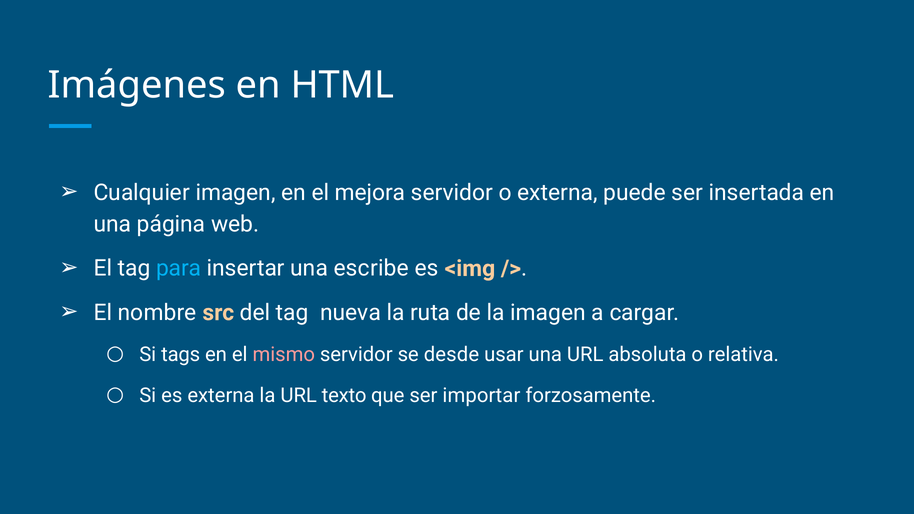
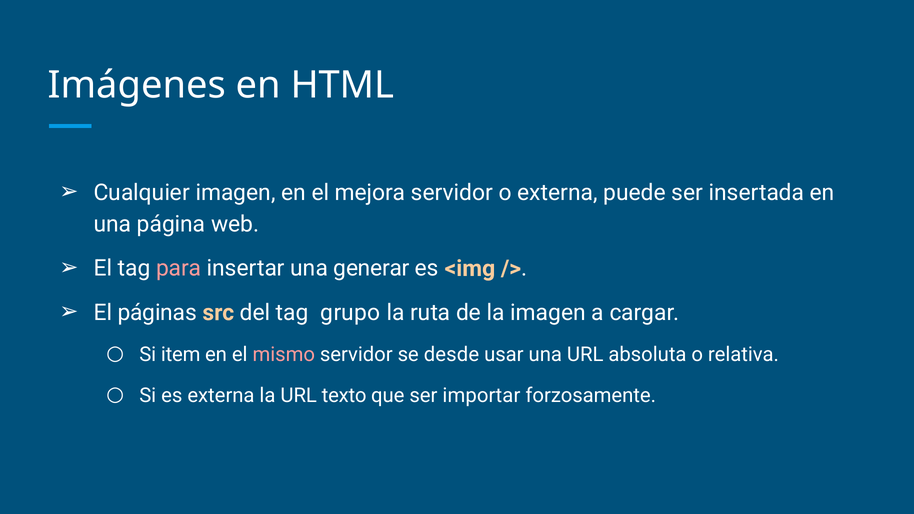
para colour: light blue -> pink
escribe: escribe -> generar
nombre: nombre -> páginas
nueva: nueva -> grupo
tags: tags -> item
